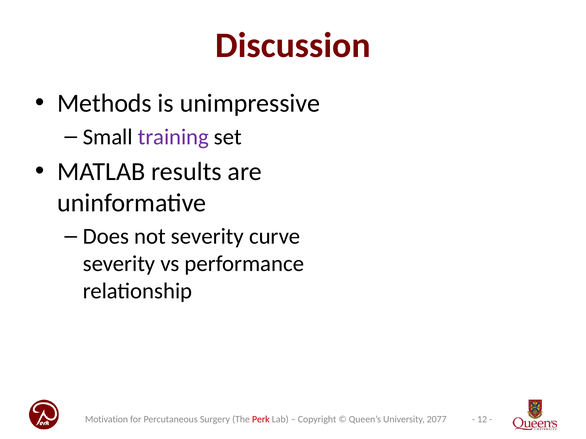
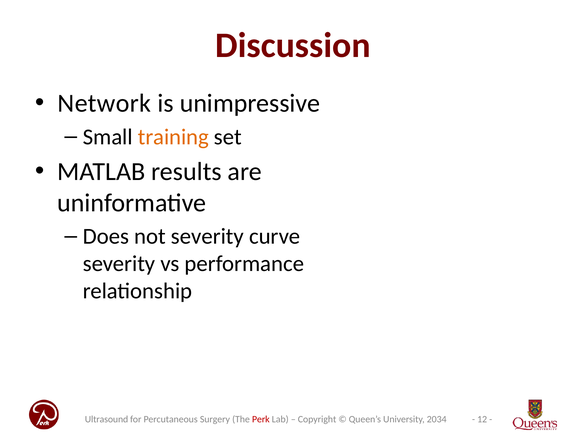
Methods: Methods -> Network
training colour: purple -> orange
Motivation: Motivation -> Ultrasound
2077: 2077 -> 2034
